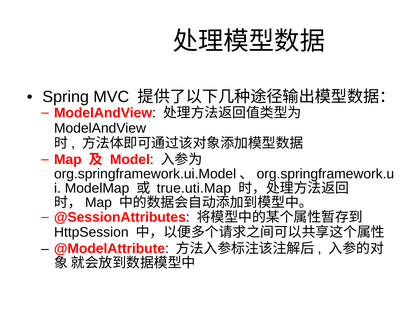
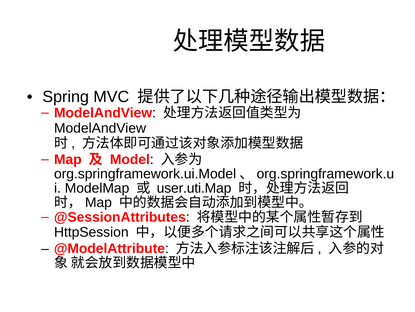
true.uti.Map: true.uti.Map -> user.uti.Map
